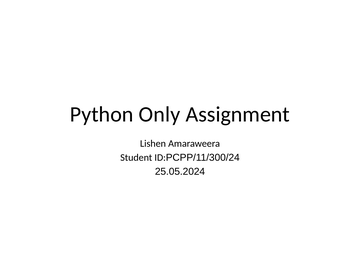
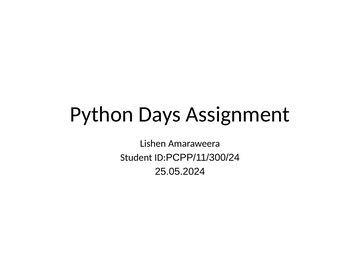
Only: Only -> Days
